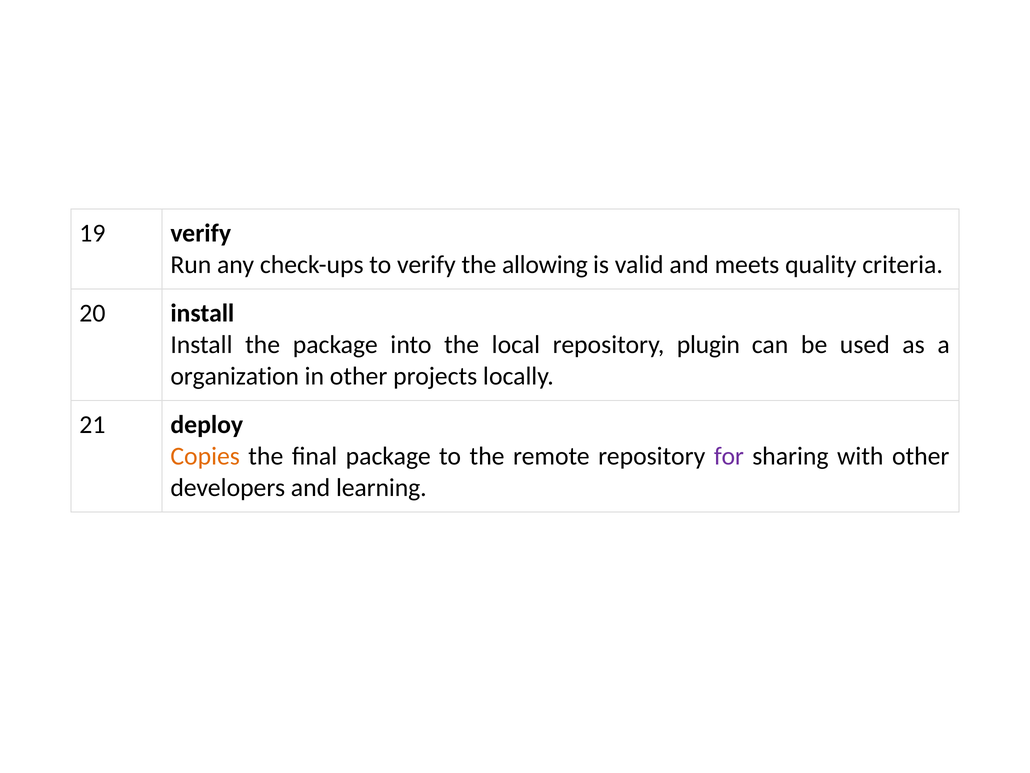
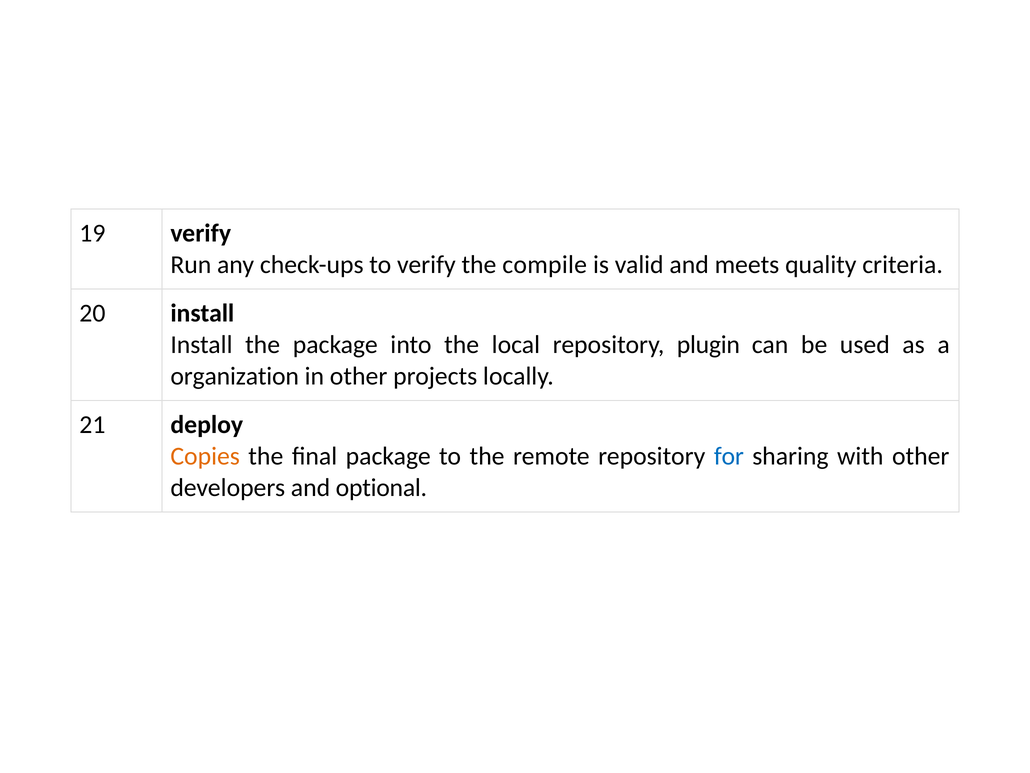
allowing: allowing -> compile
for colour: purple -> blue
learning: learning -> optional
